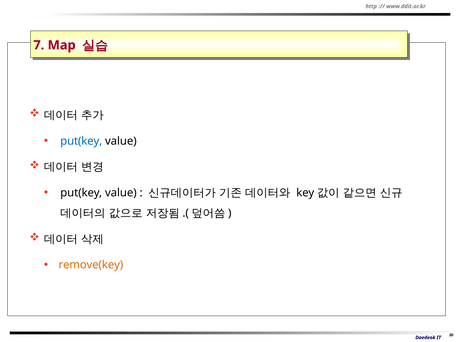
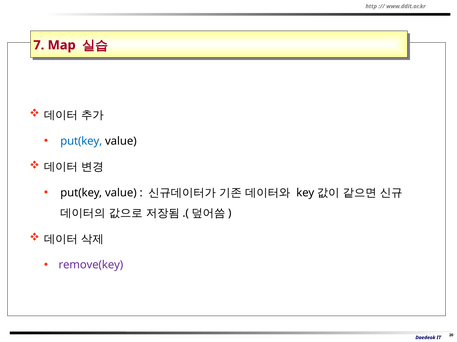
remove(key colour: orange -> purple
